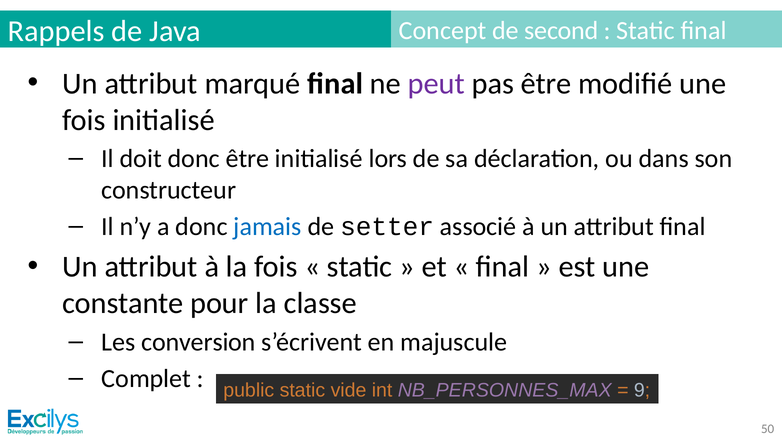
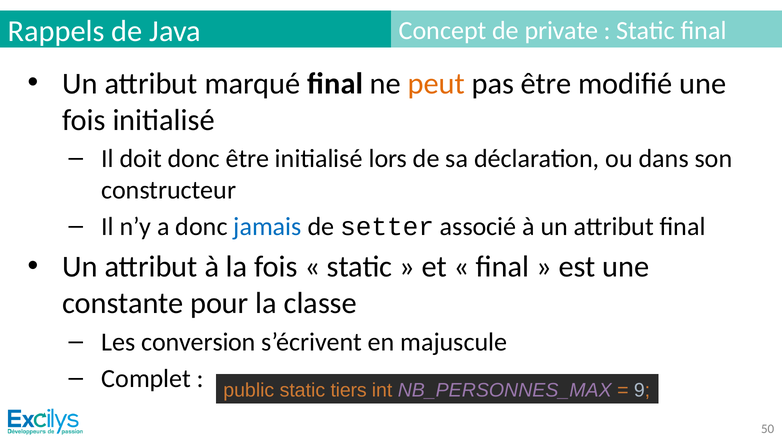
second: second -> private
peut colour: purple -> orange
vide: vide -> tiers
